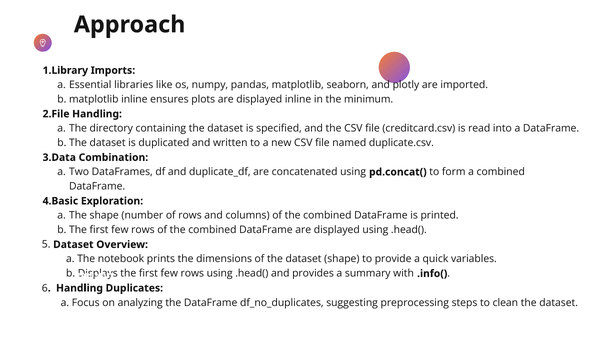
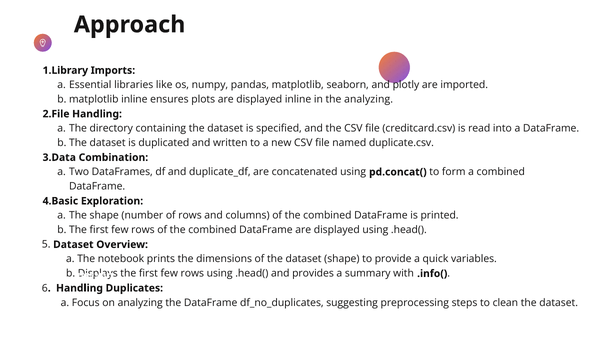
the minimum: minimum -> analyzing
